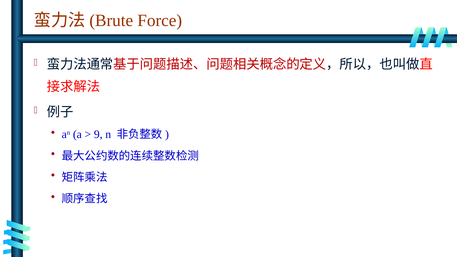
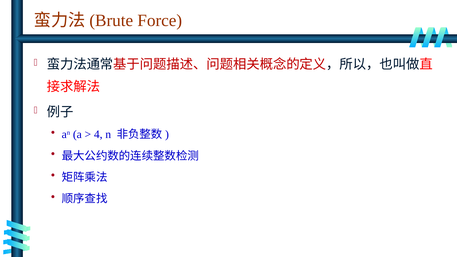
9: 9 -> 4
